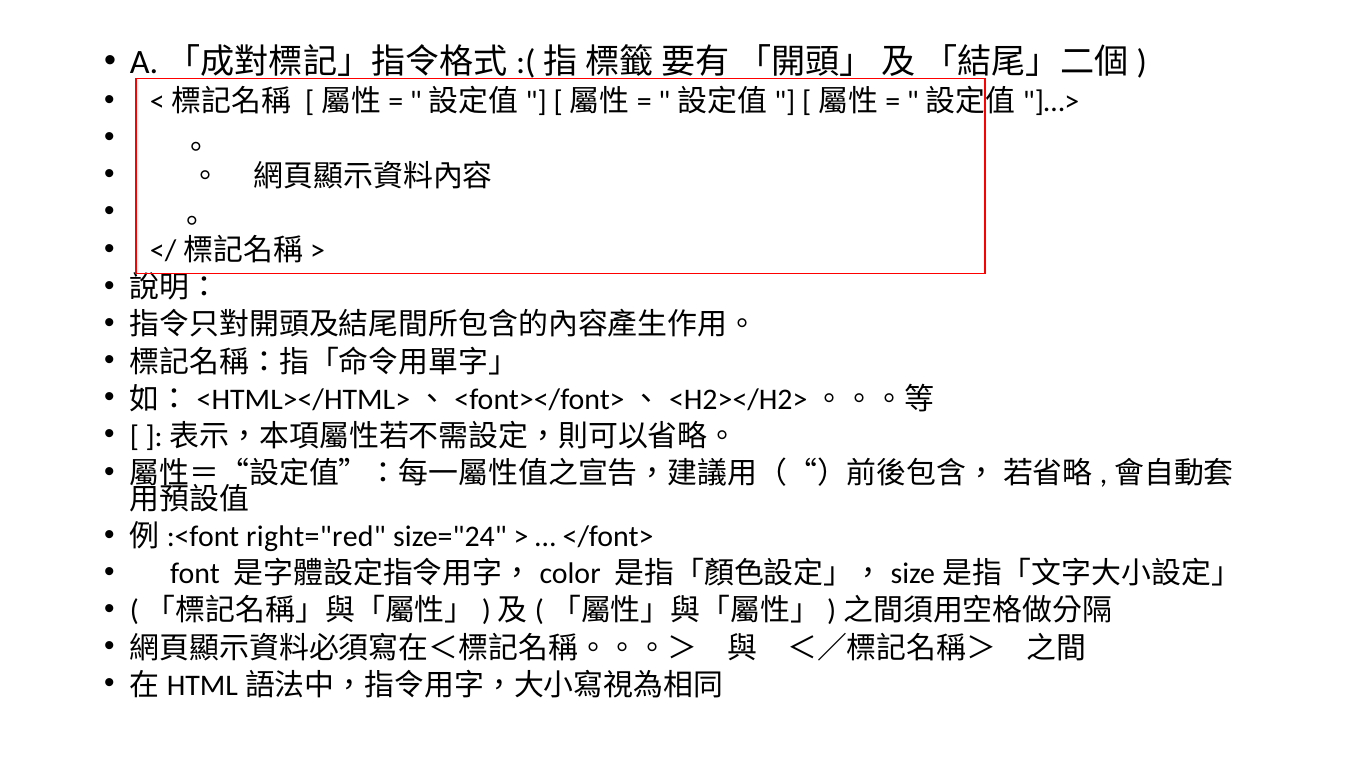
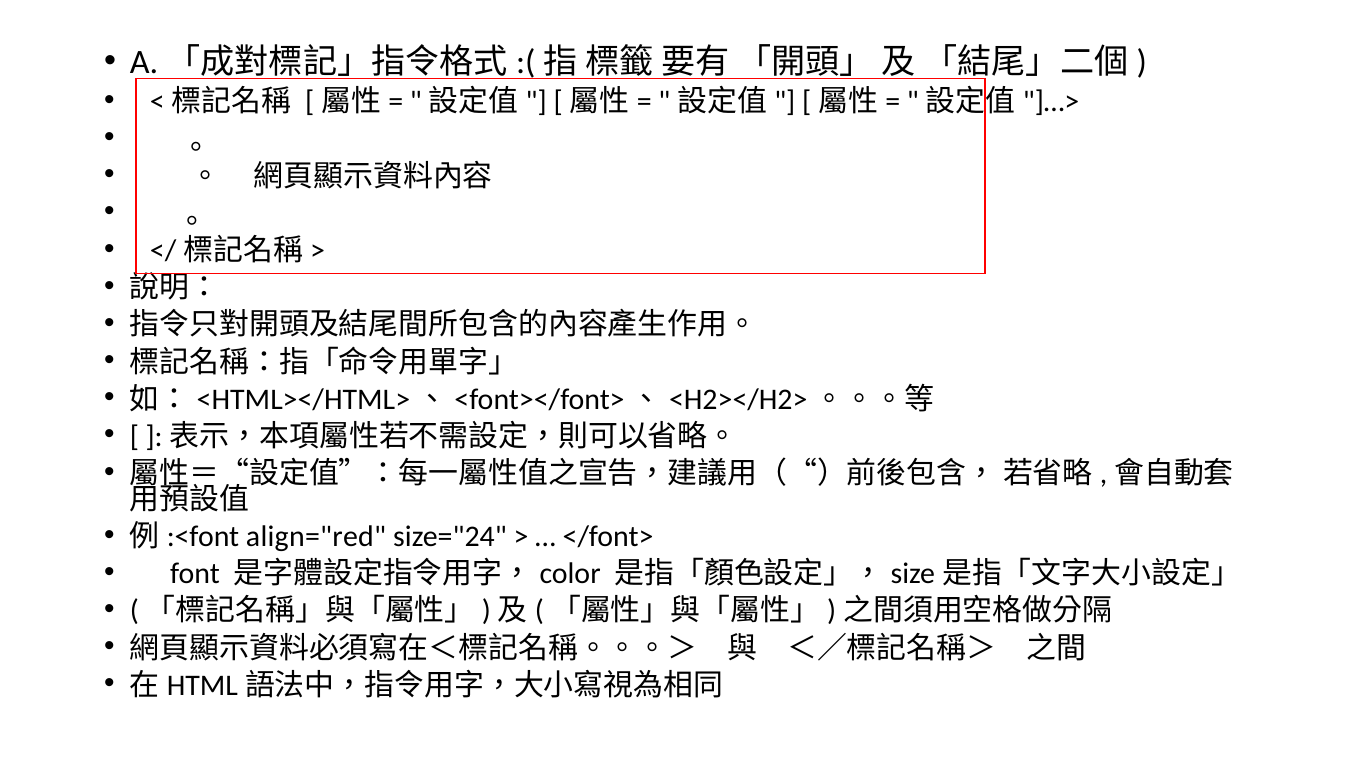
right="red: right="red -> align="red
